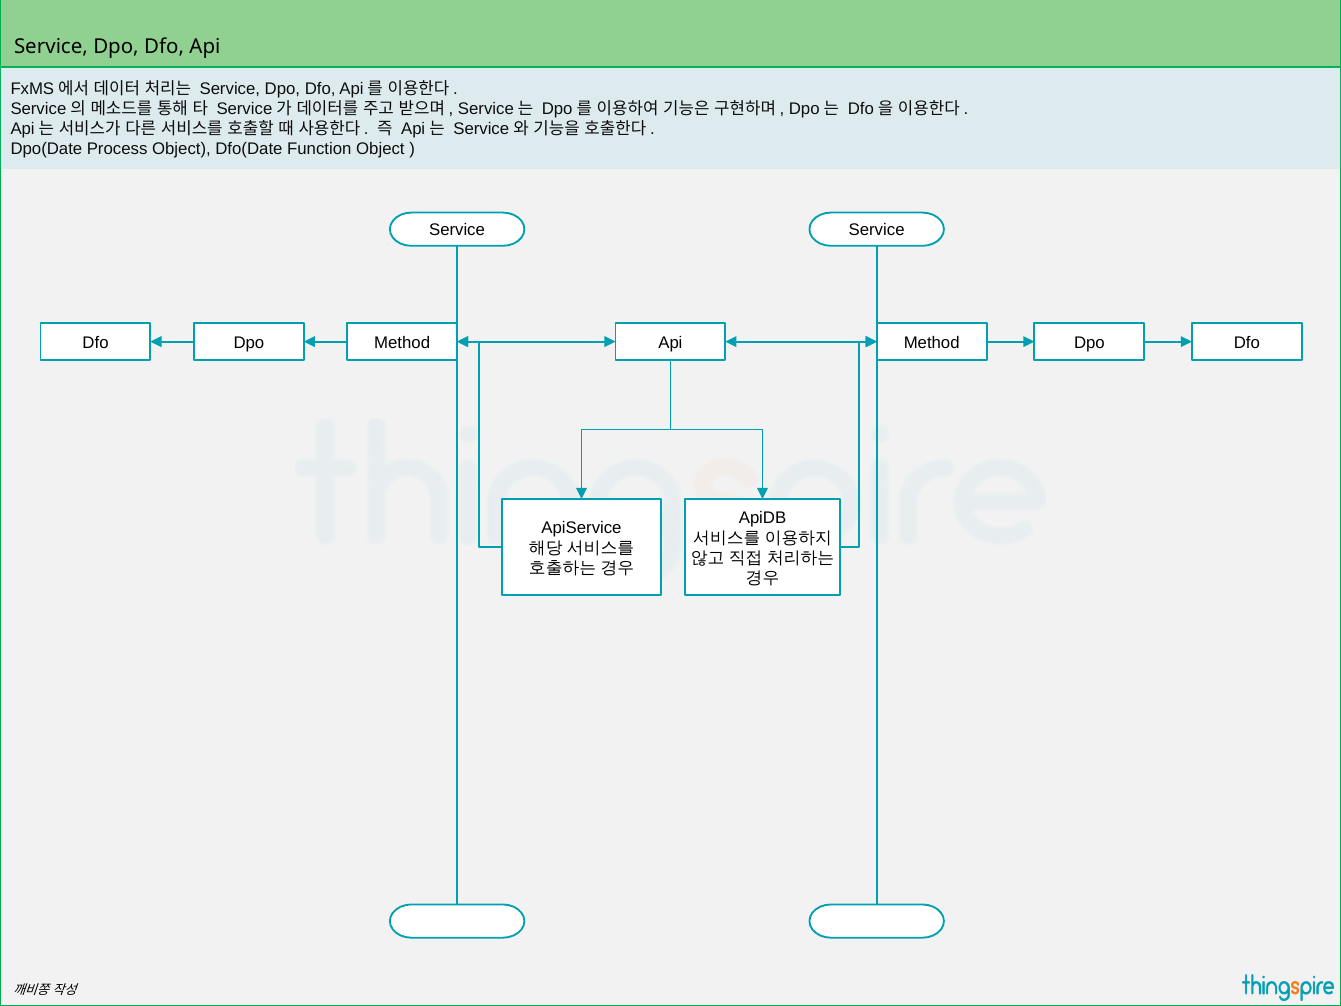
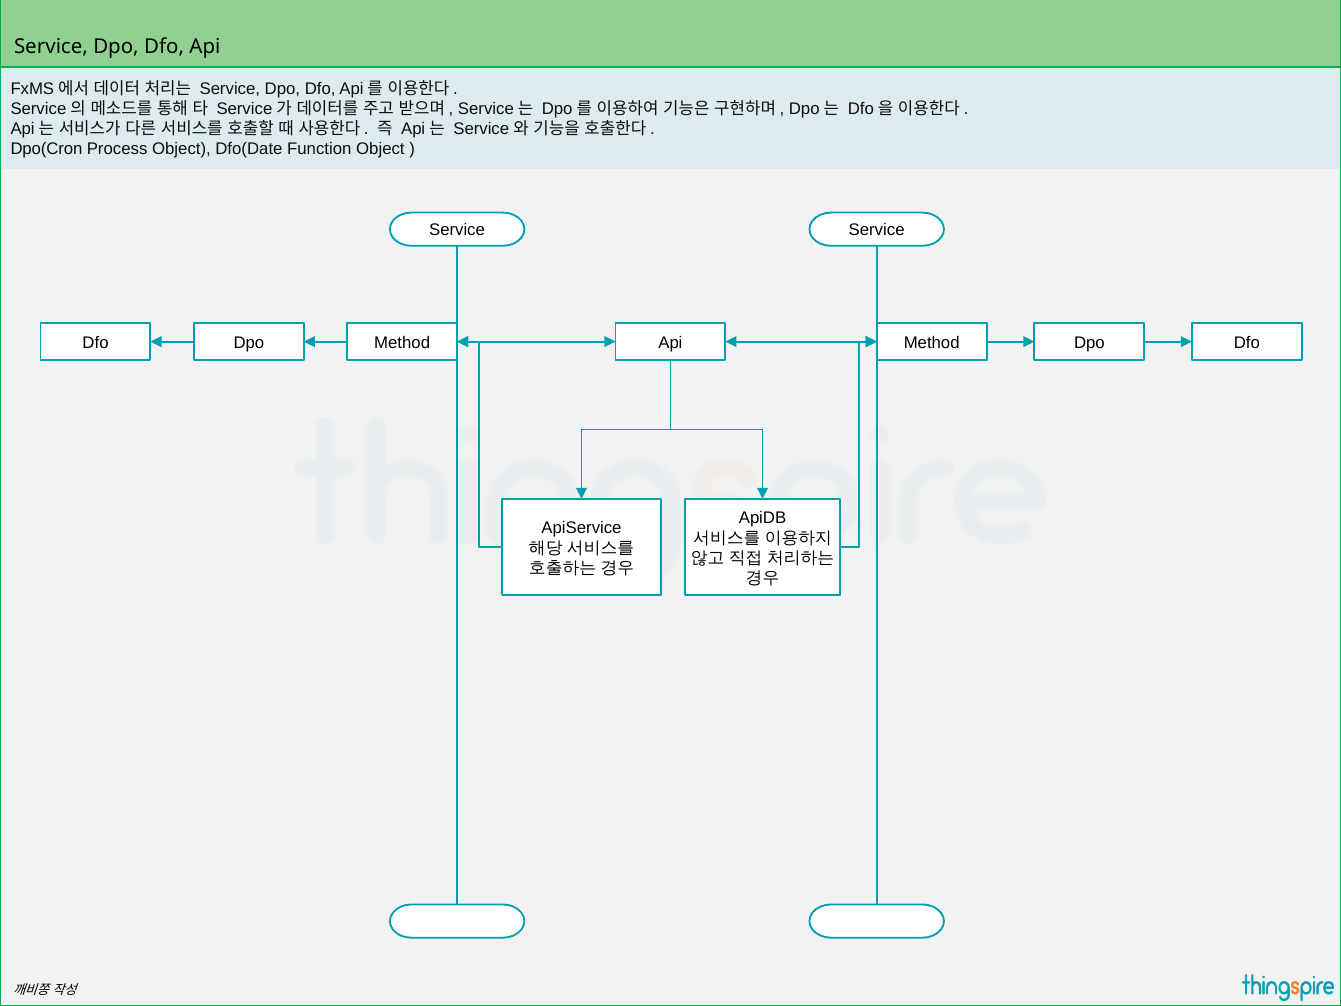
Dpo(Date: Dpo(Date -> Dpo(Cron
